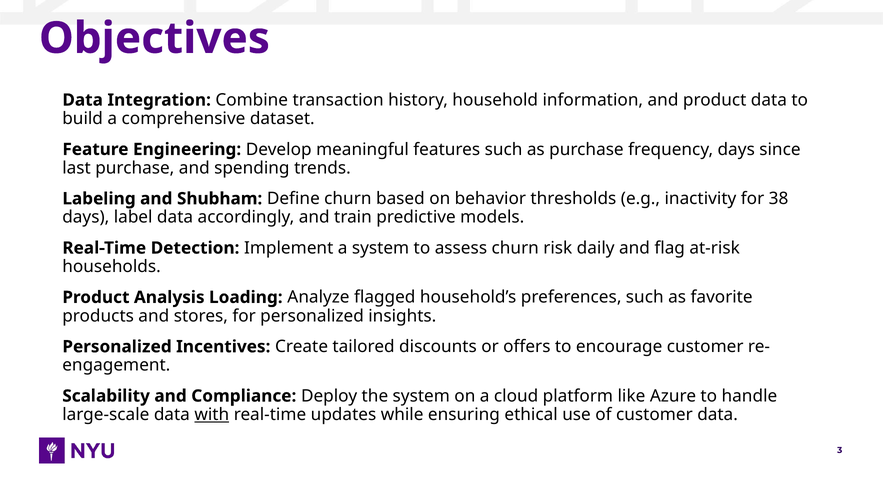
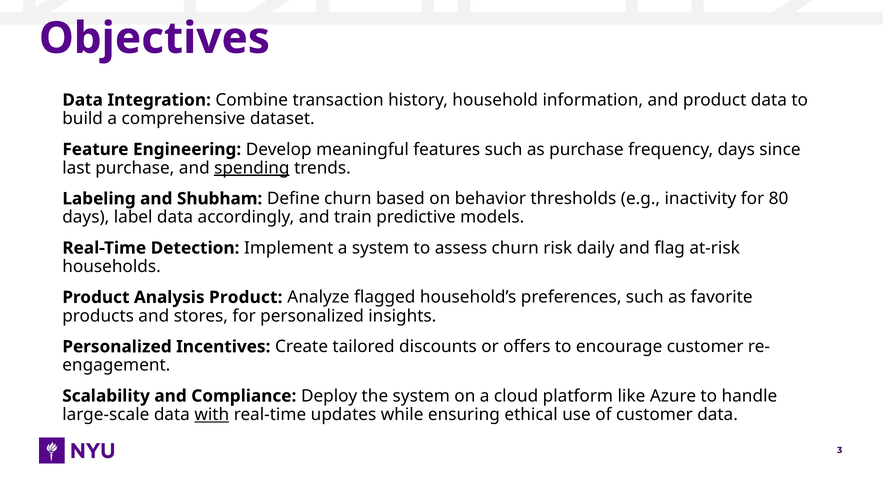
spending underline: none -> present
38: 38 -> 80
Analysis Loading: Loading -> Product
